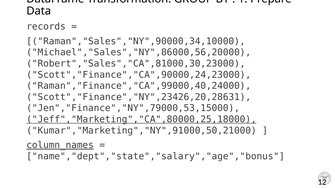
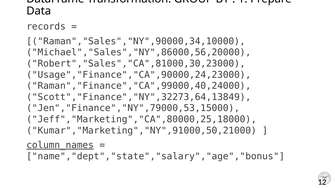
Scott","Finance","CA",90000,24,23000: Scott","Finance","CA",90000,24,23000 -> Usage","Finance","CA",90000,24,23000
Scott","Finance","NY",23426,20,28631: Scott","Finance","NY",23426,20,28631 -> Scott","Finance","NY",32273,64,13849
Jeff","Marketing","CA",80000,25,18000 underline: present -> none
